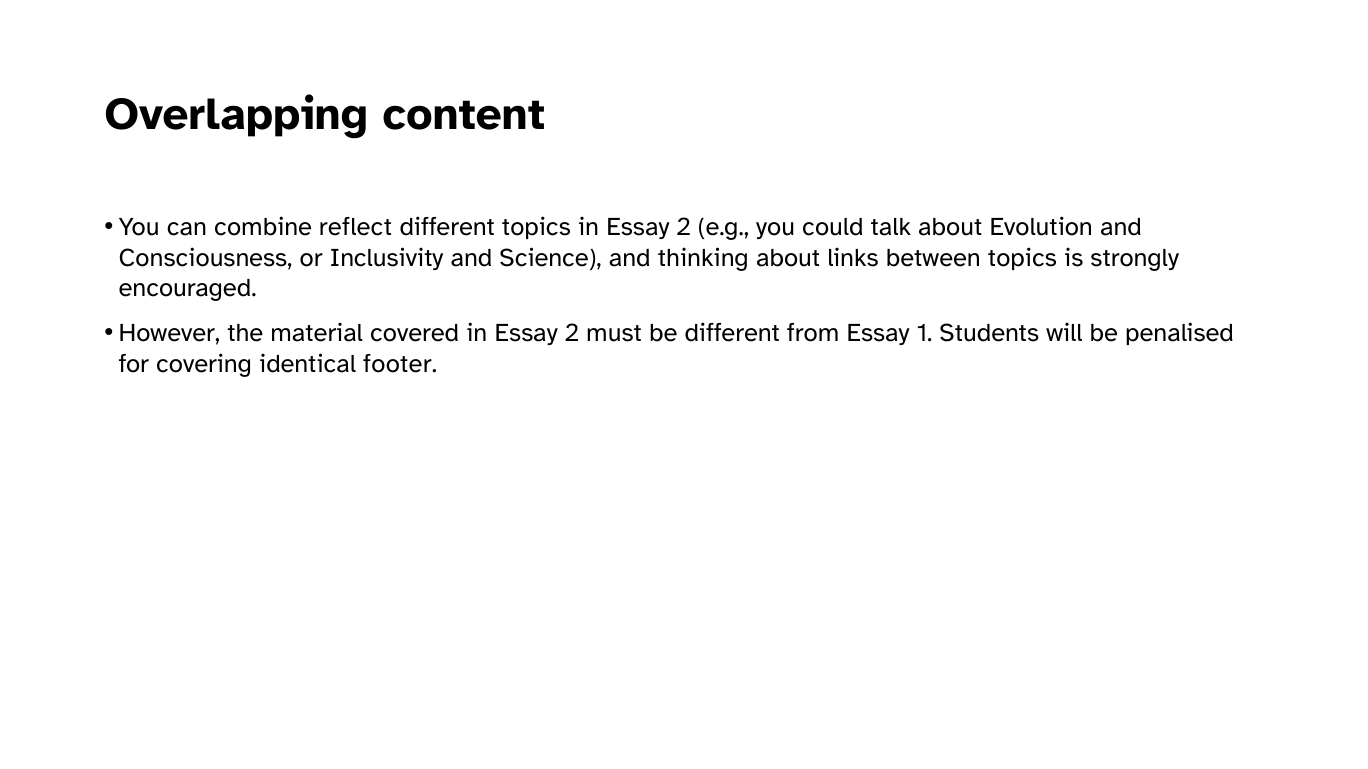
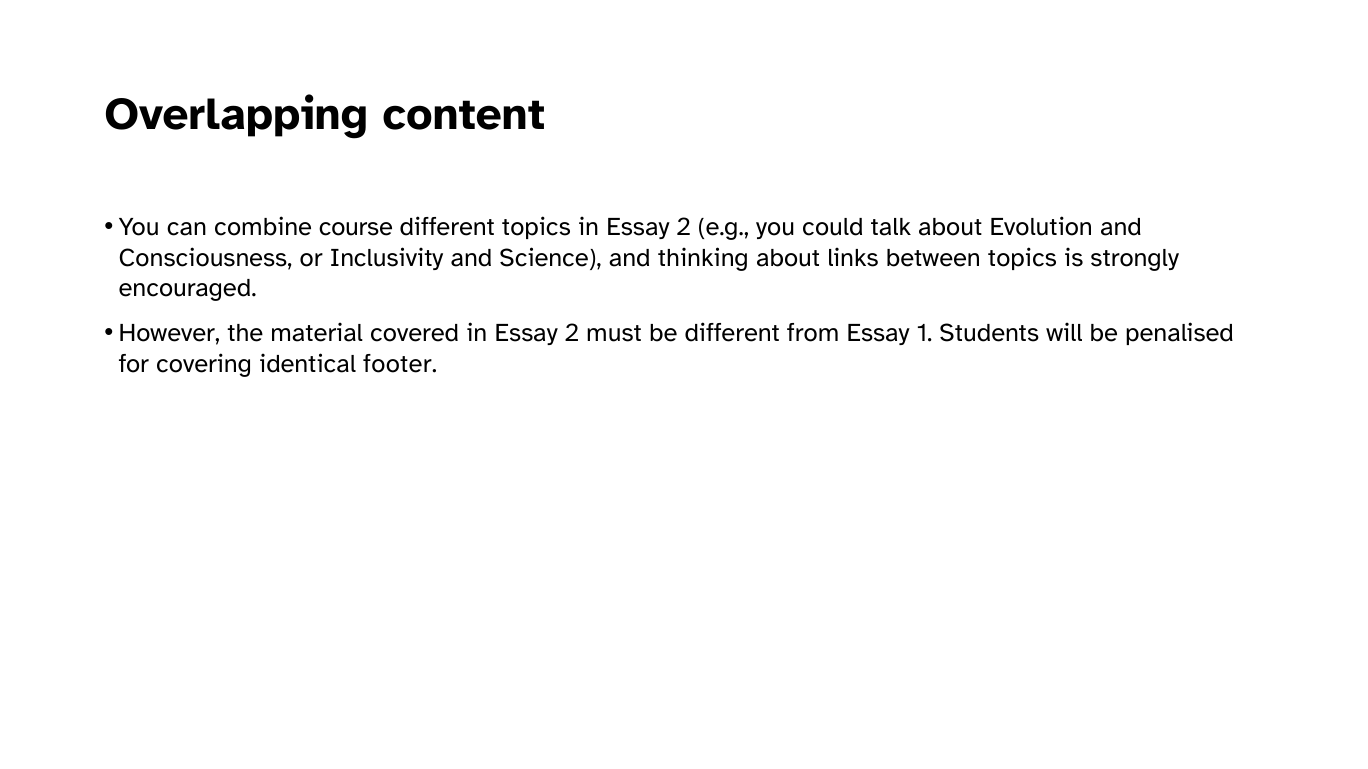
reflect: reflect -> course
